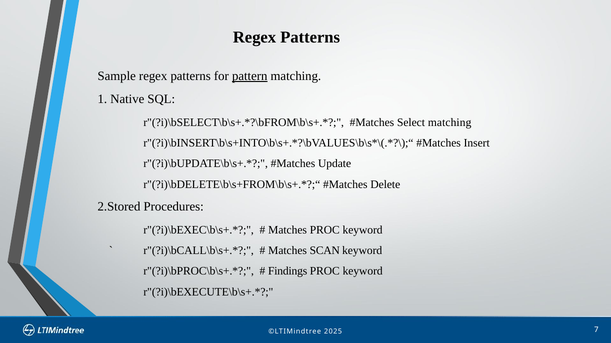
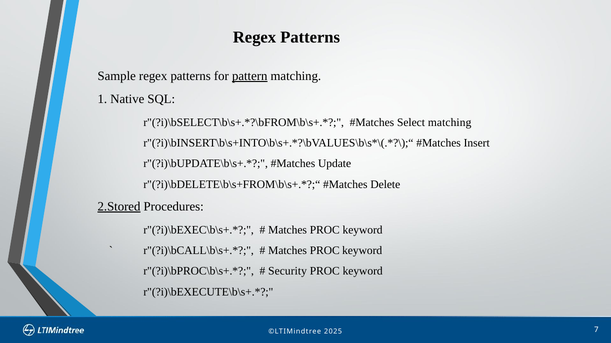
2.Stored underline: none -> present
SCAN at (325, 251): SCAN -> PROC
Findings: Findings -> Security
